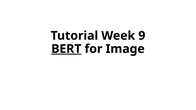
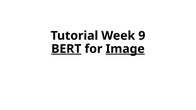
Image underline: none -> present
